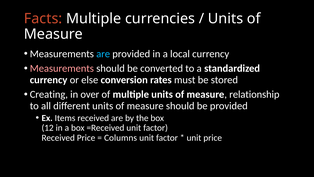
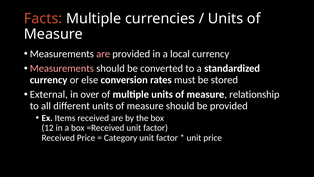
are at (103, 54) colour: light blue -> pink
Creating: Creating -> External
Columns: Columns -> Category
